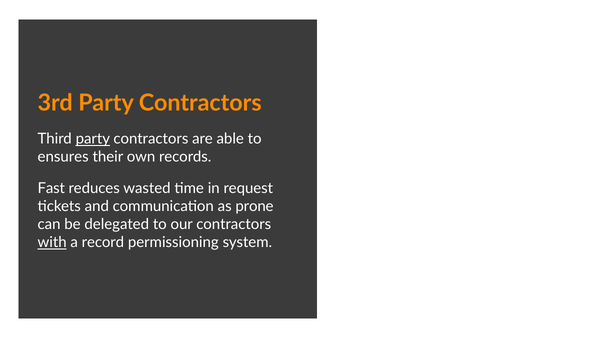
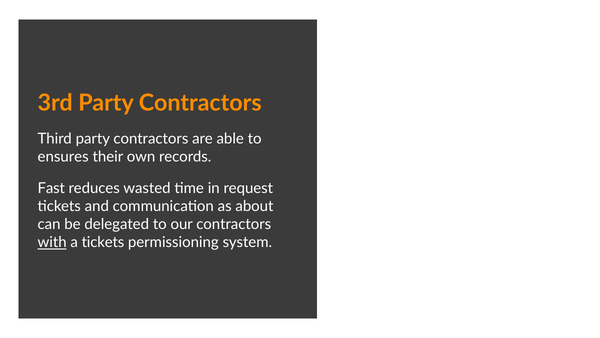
party at (93, 139) underline: present -> none
prone: prone -> about
a record: record -> tickets
